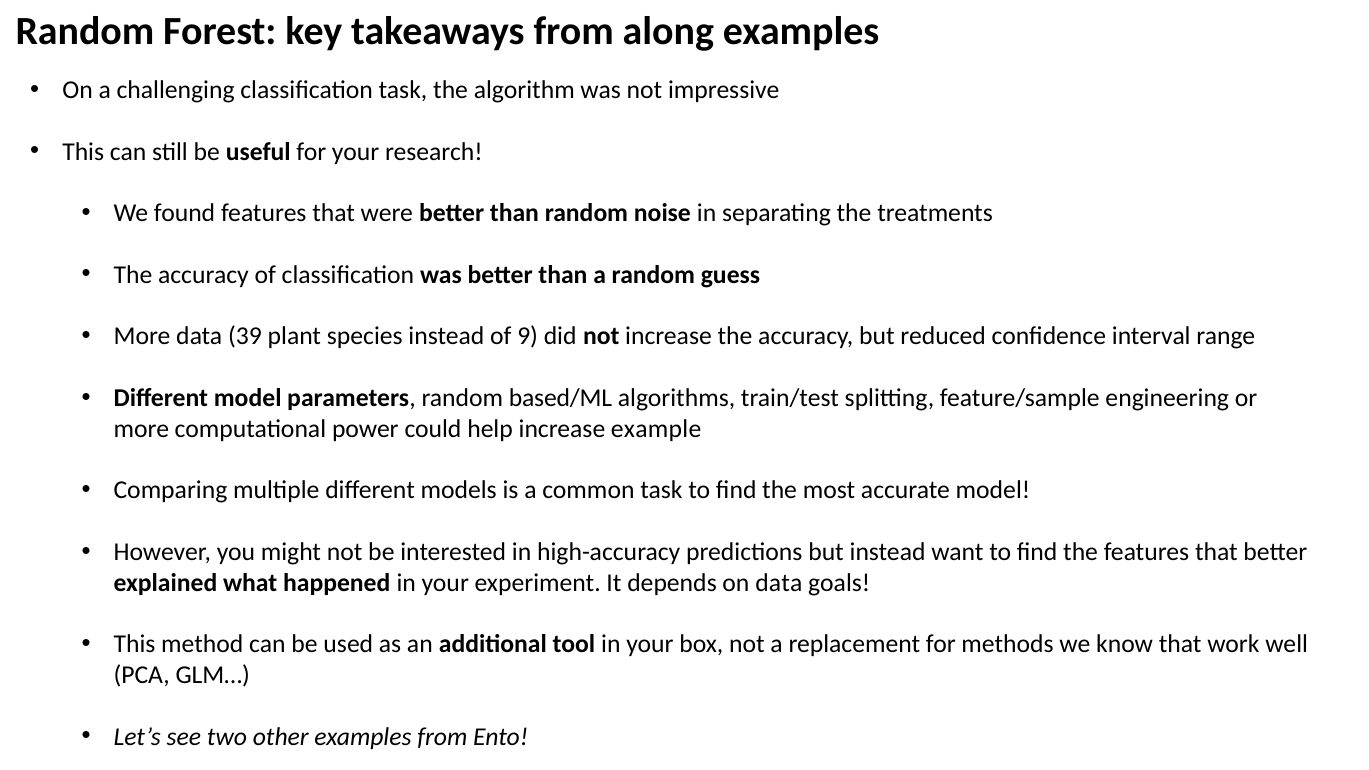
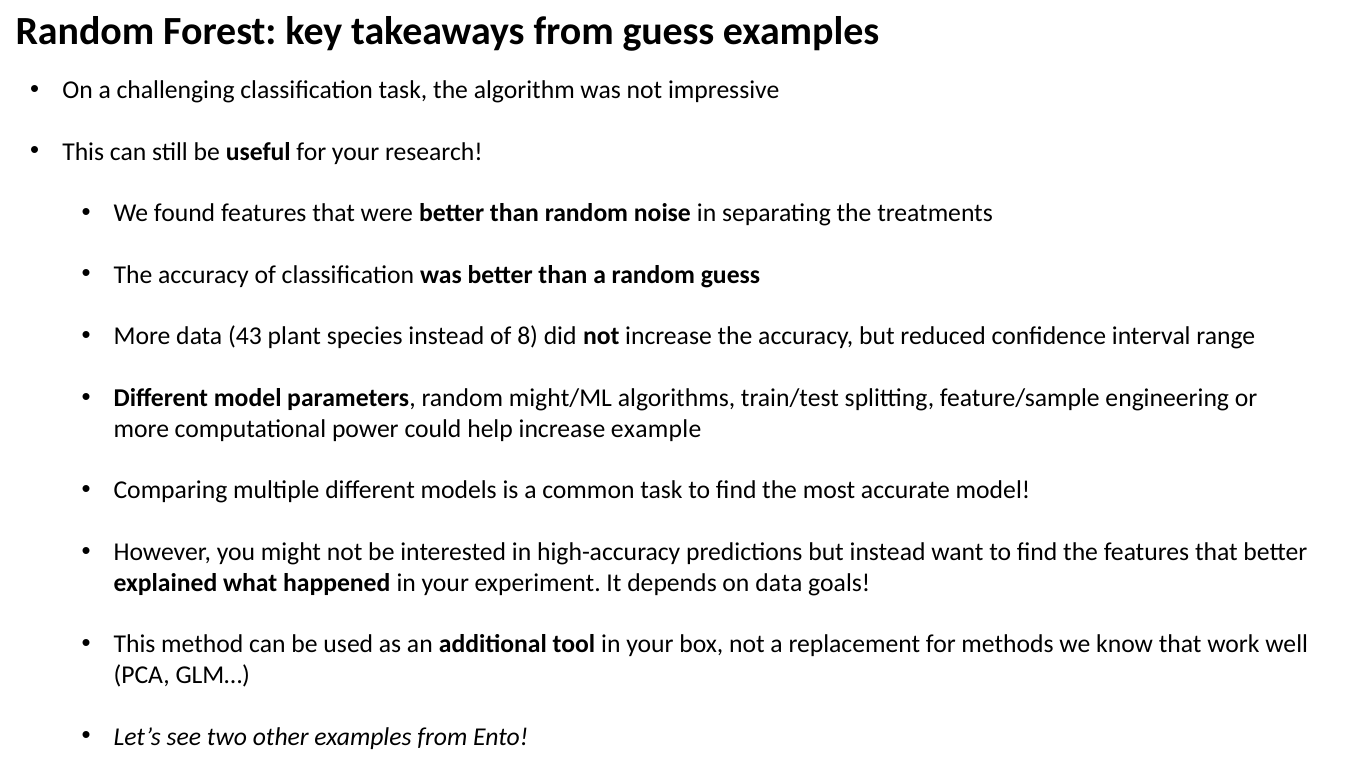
from along: along -> guess
39: 39 -> 43
9: 9 -> 8
based/ML: based/ML -> might/ML
